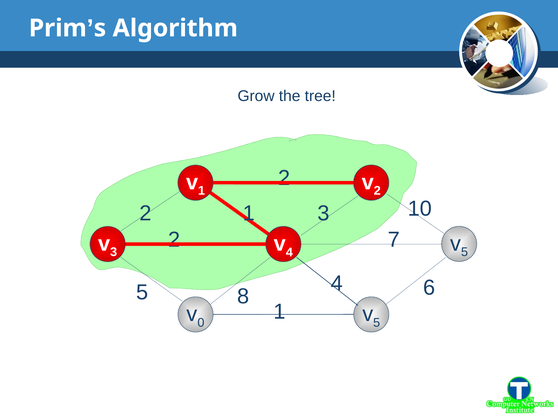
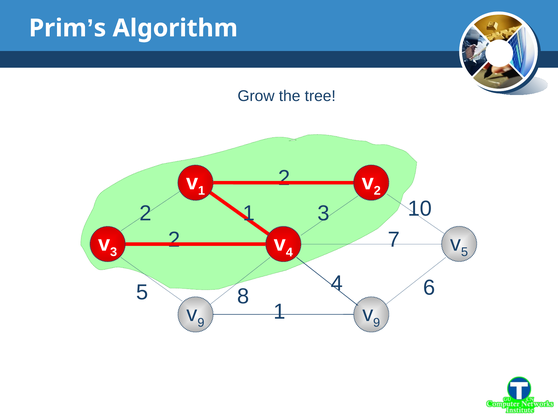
0 at (201, 323): 0 -> 9
5 at (377, 323): 5 -> 9
